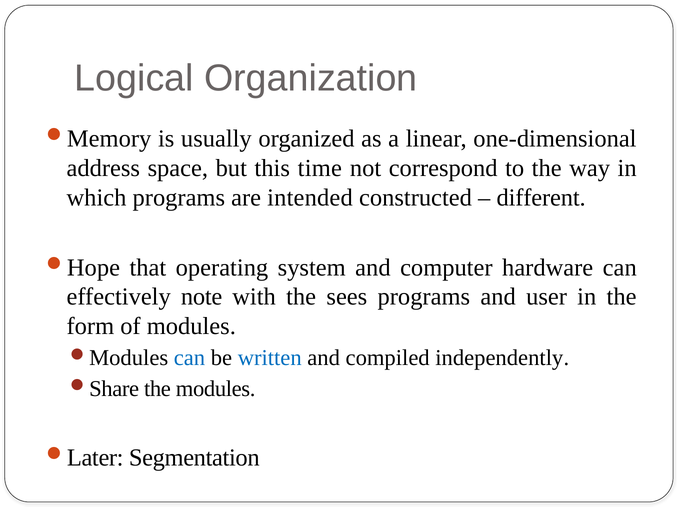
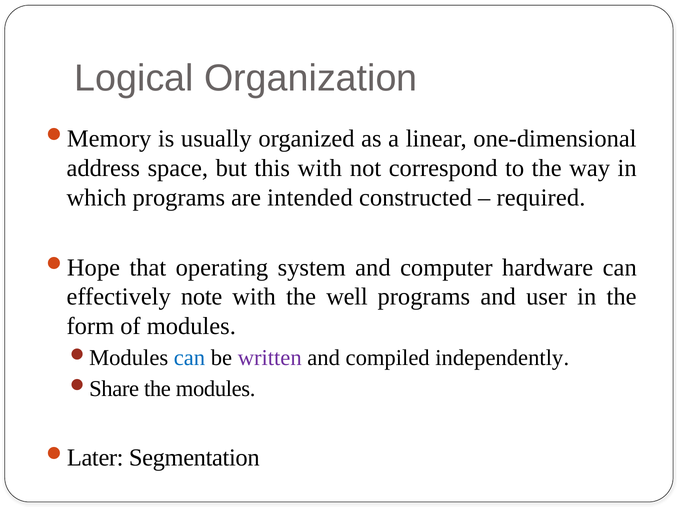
this time: time -> with
different: different -> required
sees: sees -> well
written colour: blue -> purple
